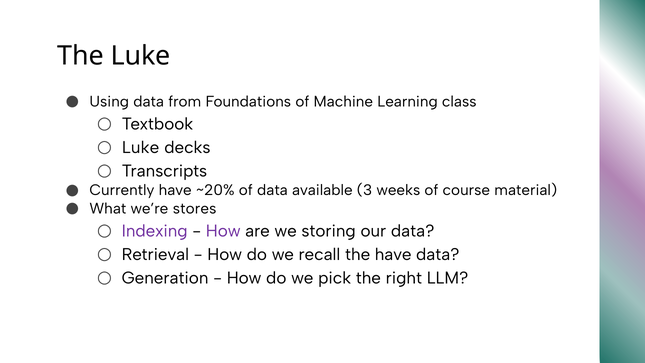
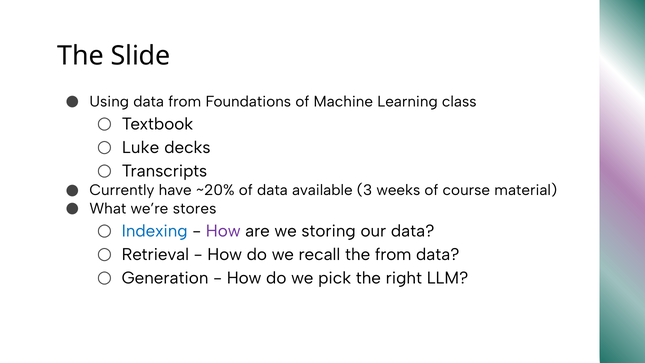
The Luke: Luke -> Slide
Indexing colour: purple -> blue
the have: have -> from
